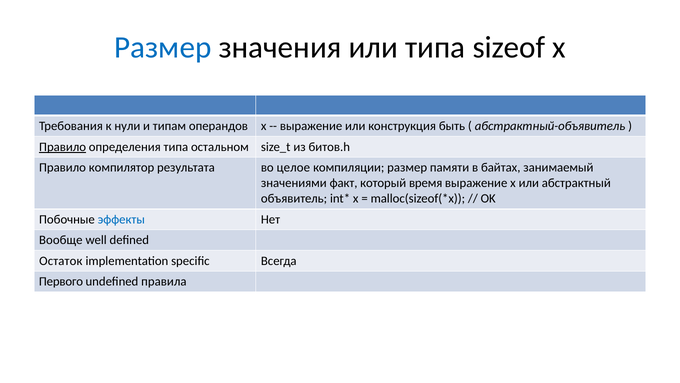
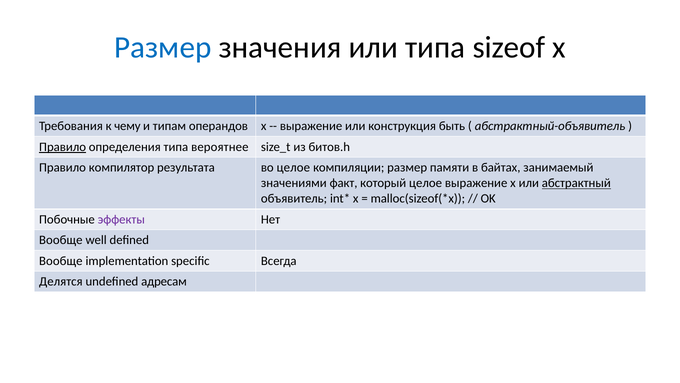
нули: нули -> чему
остальном: остальном -> вероятнее
который время: время -> целое
абстрактный underline: none -> present
эффекты colour: blue -> purple
Остаток at (61, 261): Остаток -> Вообще
Первого: Первого -> Делятся
правила: правила -> адресам
